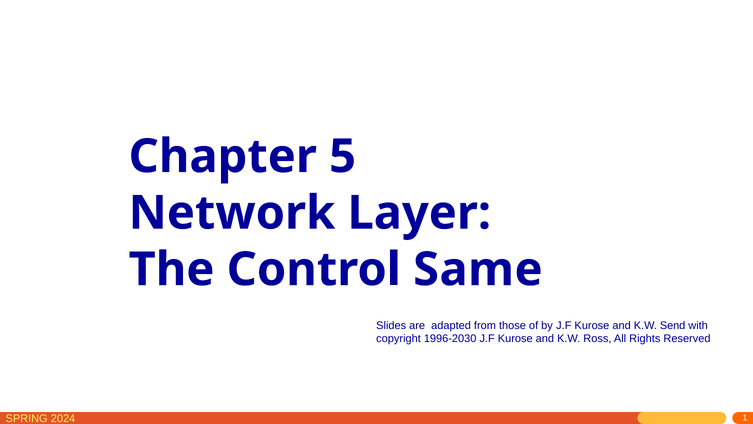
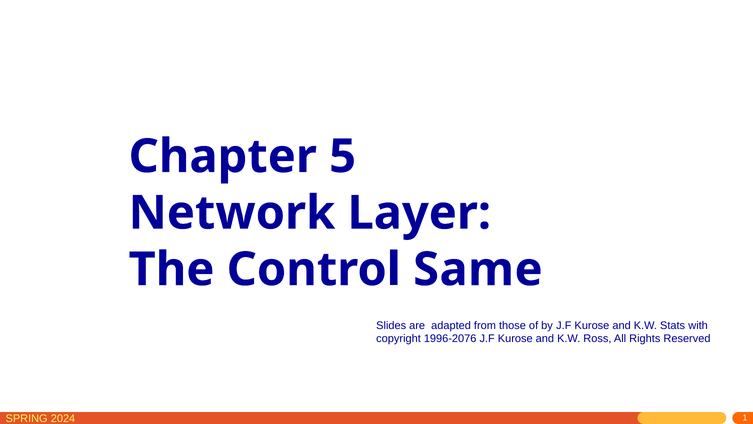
Send: Send -> Stats
1996-2030: 1996-2030 -> 1996-2076
